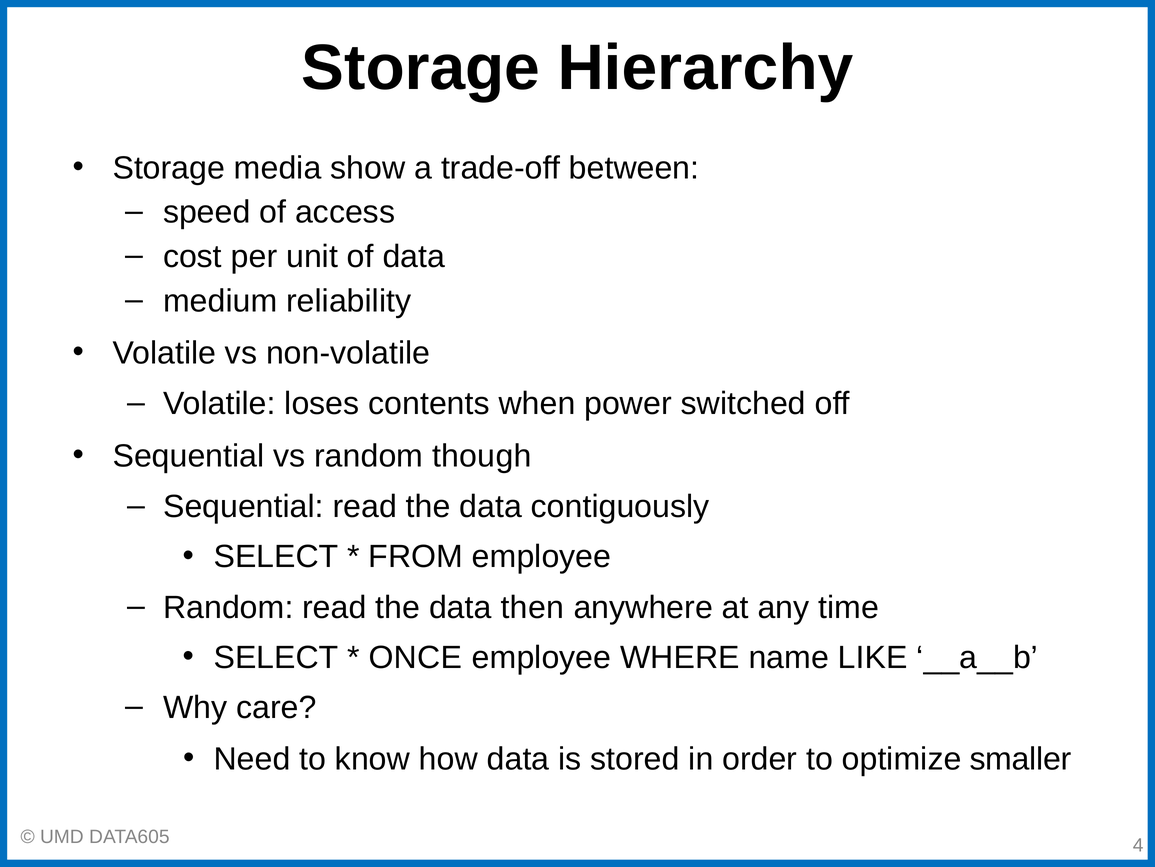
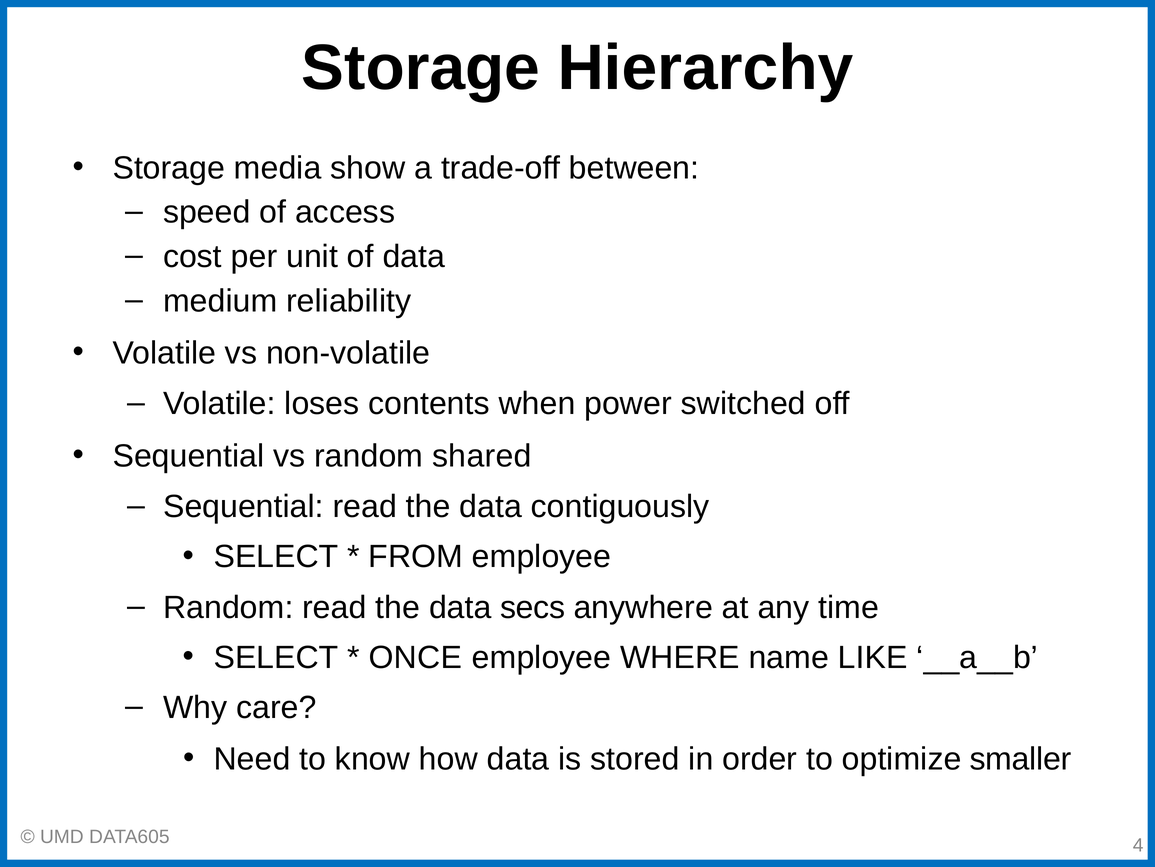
though: though -> shared
then: then -> secs
